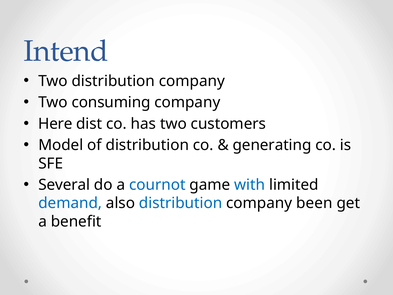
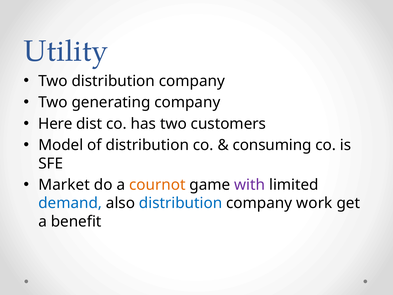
Intend: Intend -> Utility
consuming: consuming -> generating
generating: generating -> consuming
Several: Several -> Market
cournot colour: blue -> orange
with colour: blue -> purple
been: been -> work
